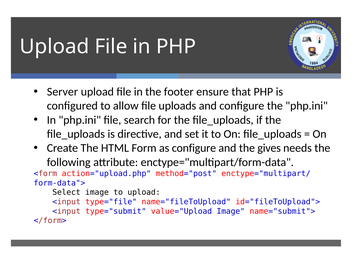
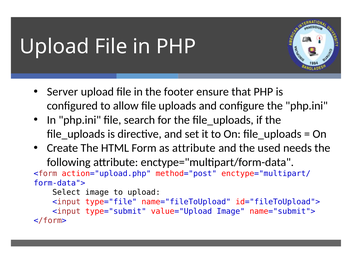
as configure: configure -> attribute
gives: gives -> used
